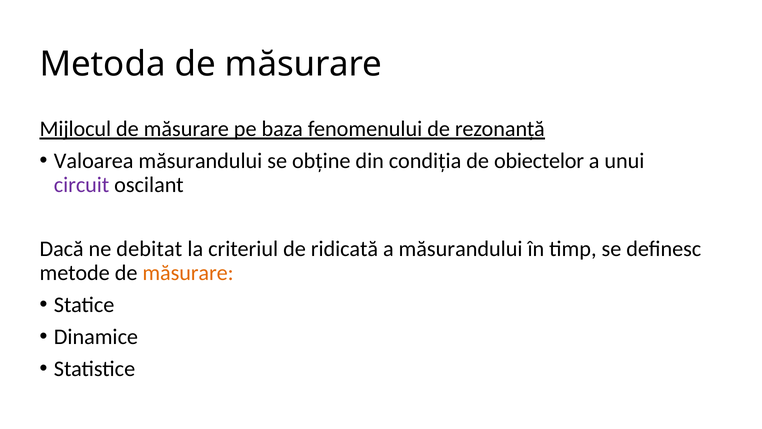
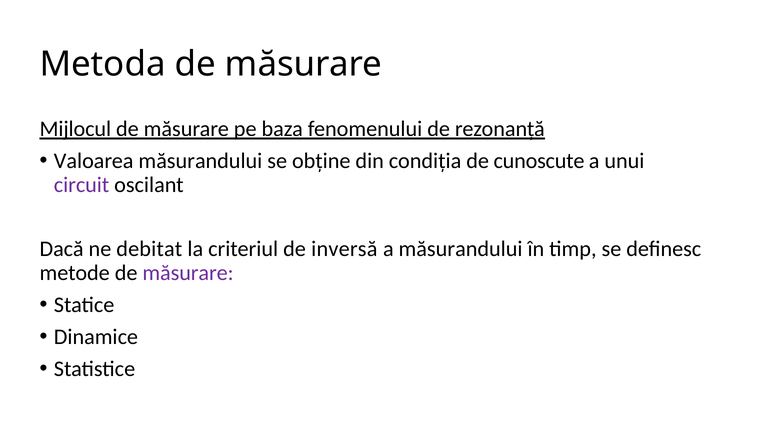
obiectelor: obiectelor -> cunoscute
ridicată: ridicată -> inversă
măsurare at (188, 273) colour: orange -> purple
